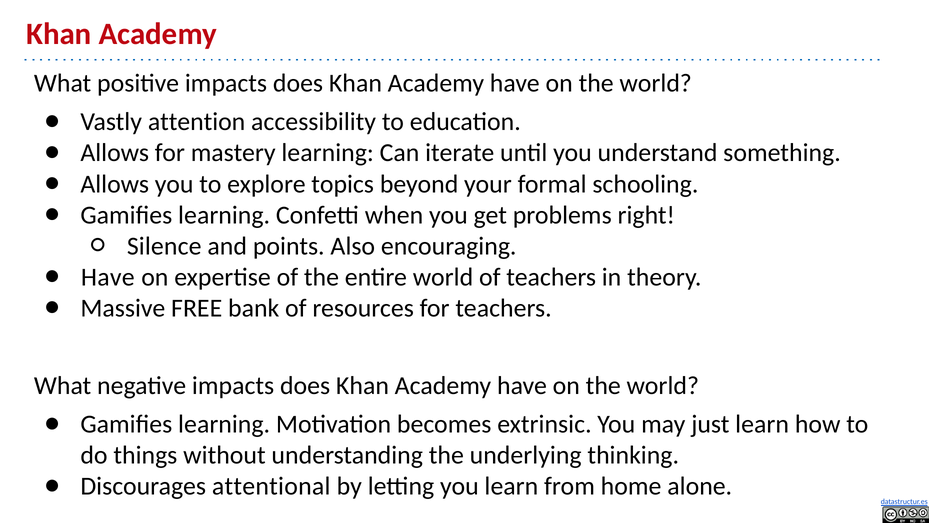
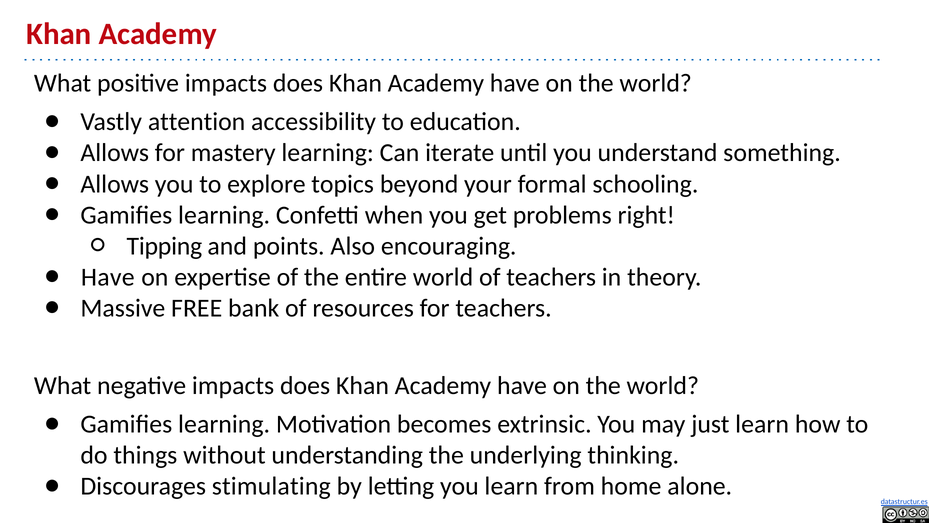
Silence: Silence -> Tipping
attentional: attentional -> stimulating
